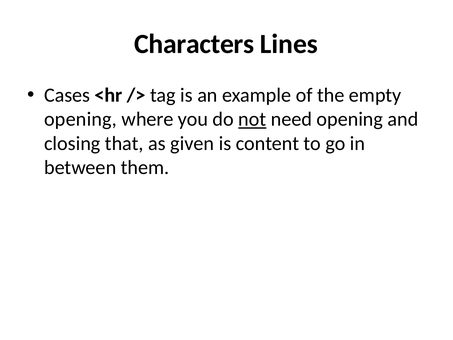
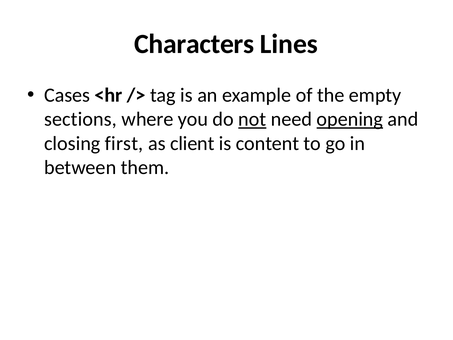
opening at (81, 119): opening -> sections
opening at (350, 119) underline: none -> present
that: that -> first
given: given -> client
